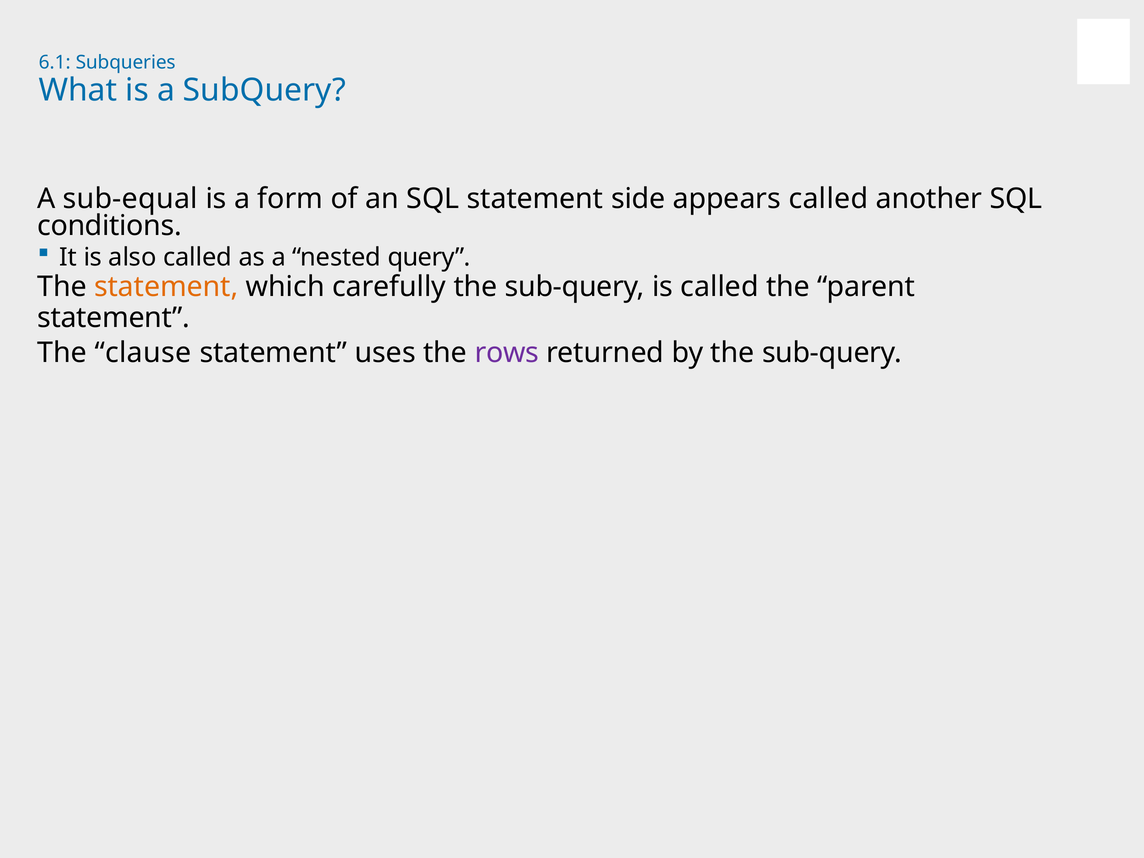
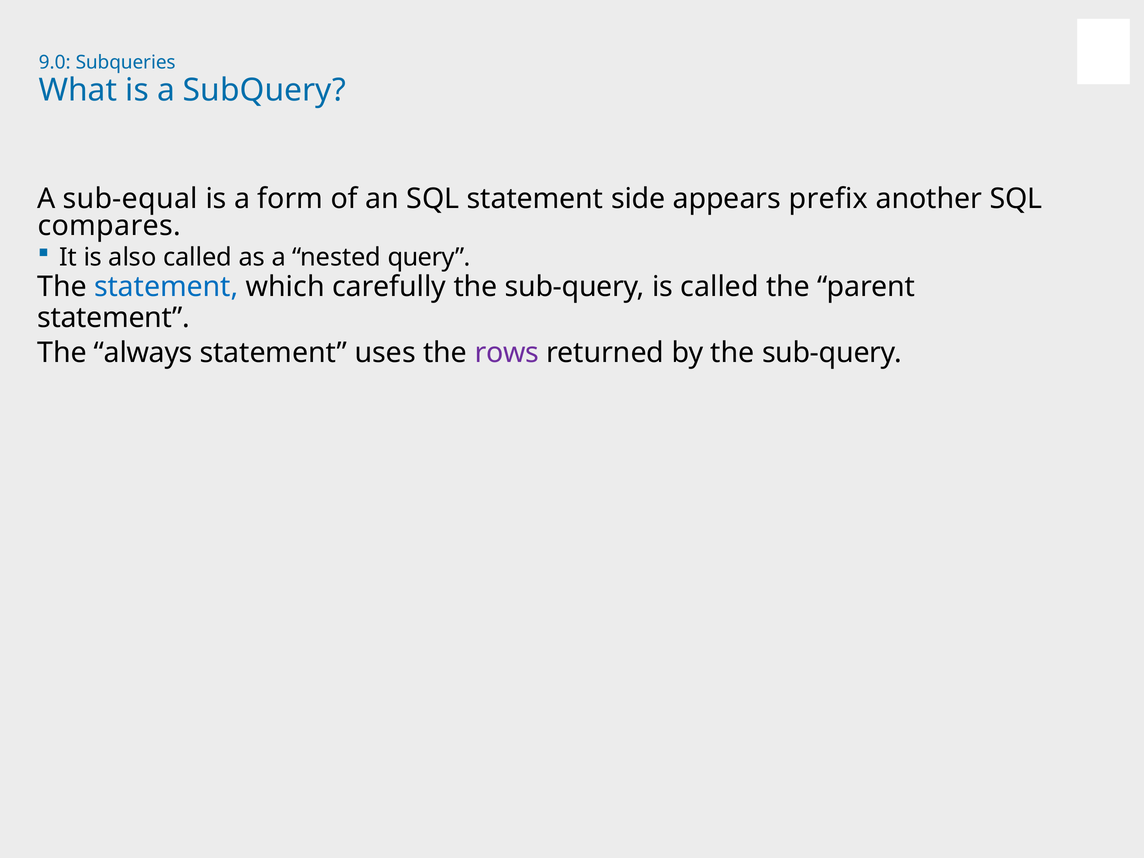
6.1: 6.1 -> 9.0
appears called: called -> prefix
conditions: conditions -> compares
statement at (166, 287) colour: orange -> blue
clause: clause -> always
